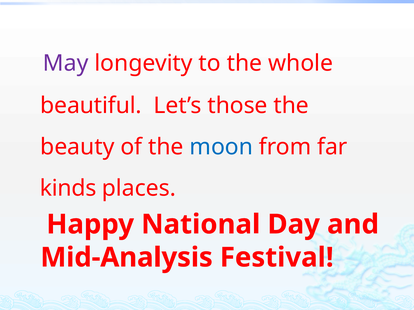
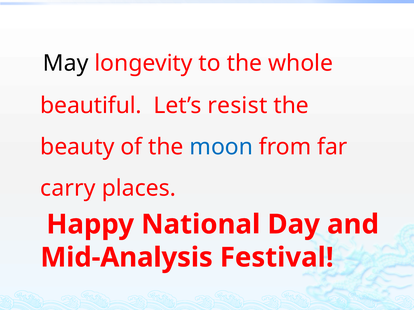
May colour: purple -> black
those: those -> resist
kinds: kinds -> carry
